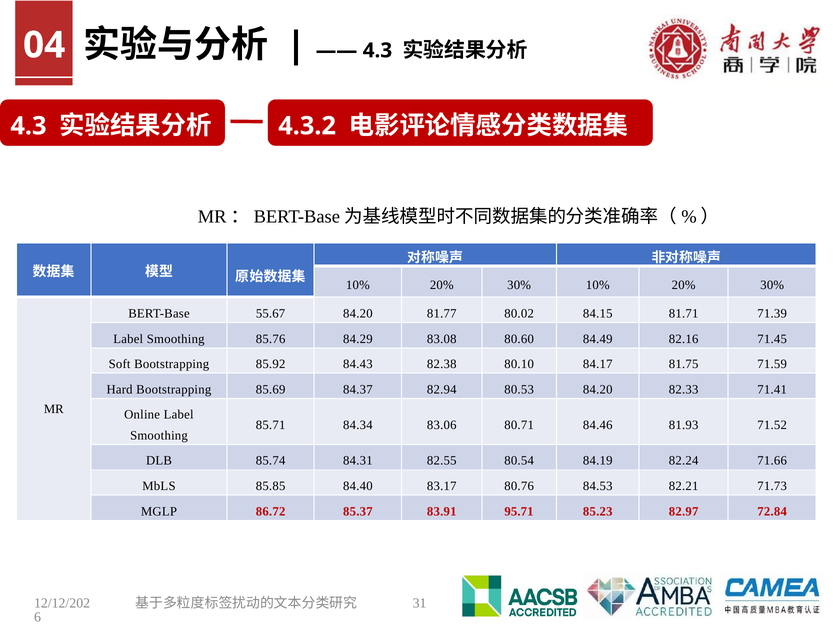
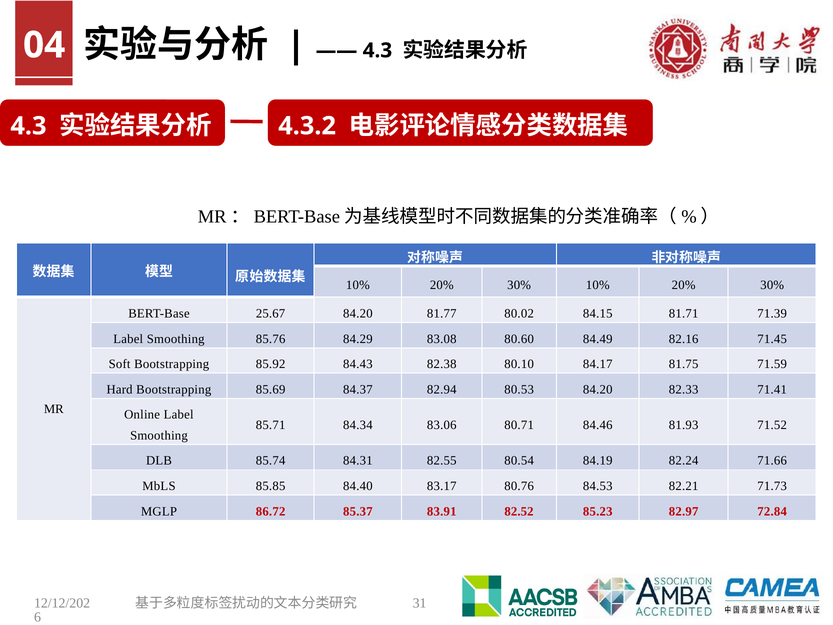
55.67: 55.67 -> 25.67
95.71: 95.71 -> 82.52
